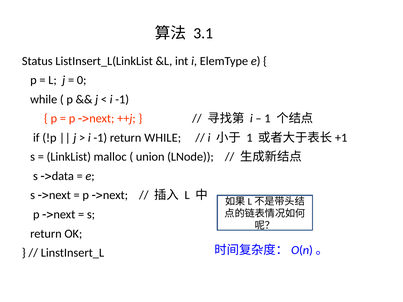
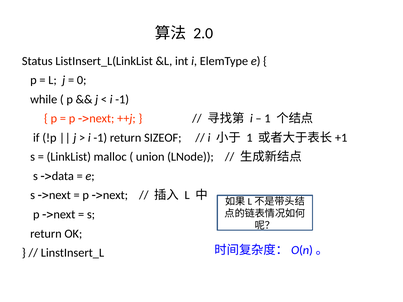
3.1: 3.1 -> 2.0
return WHILE: WHILE -> SIZEOF
